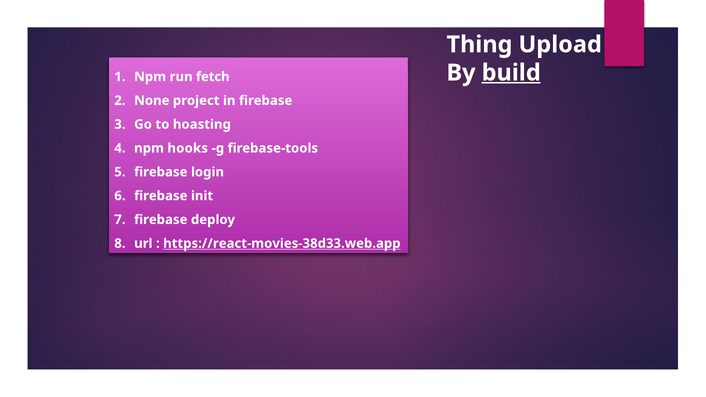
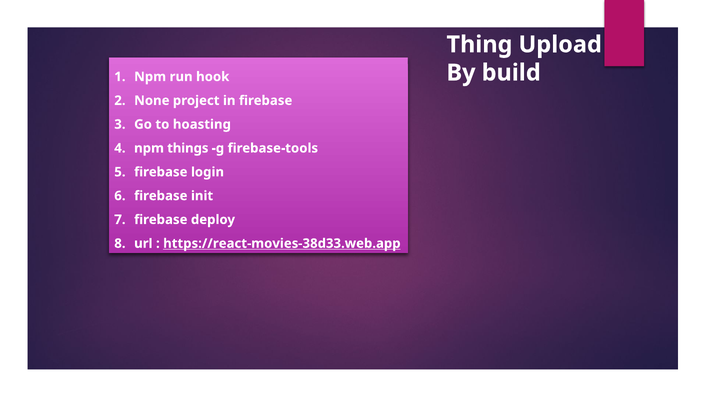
build underline: present -> none
fetch: fetch -> hook
hooks: hooks -> things
